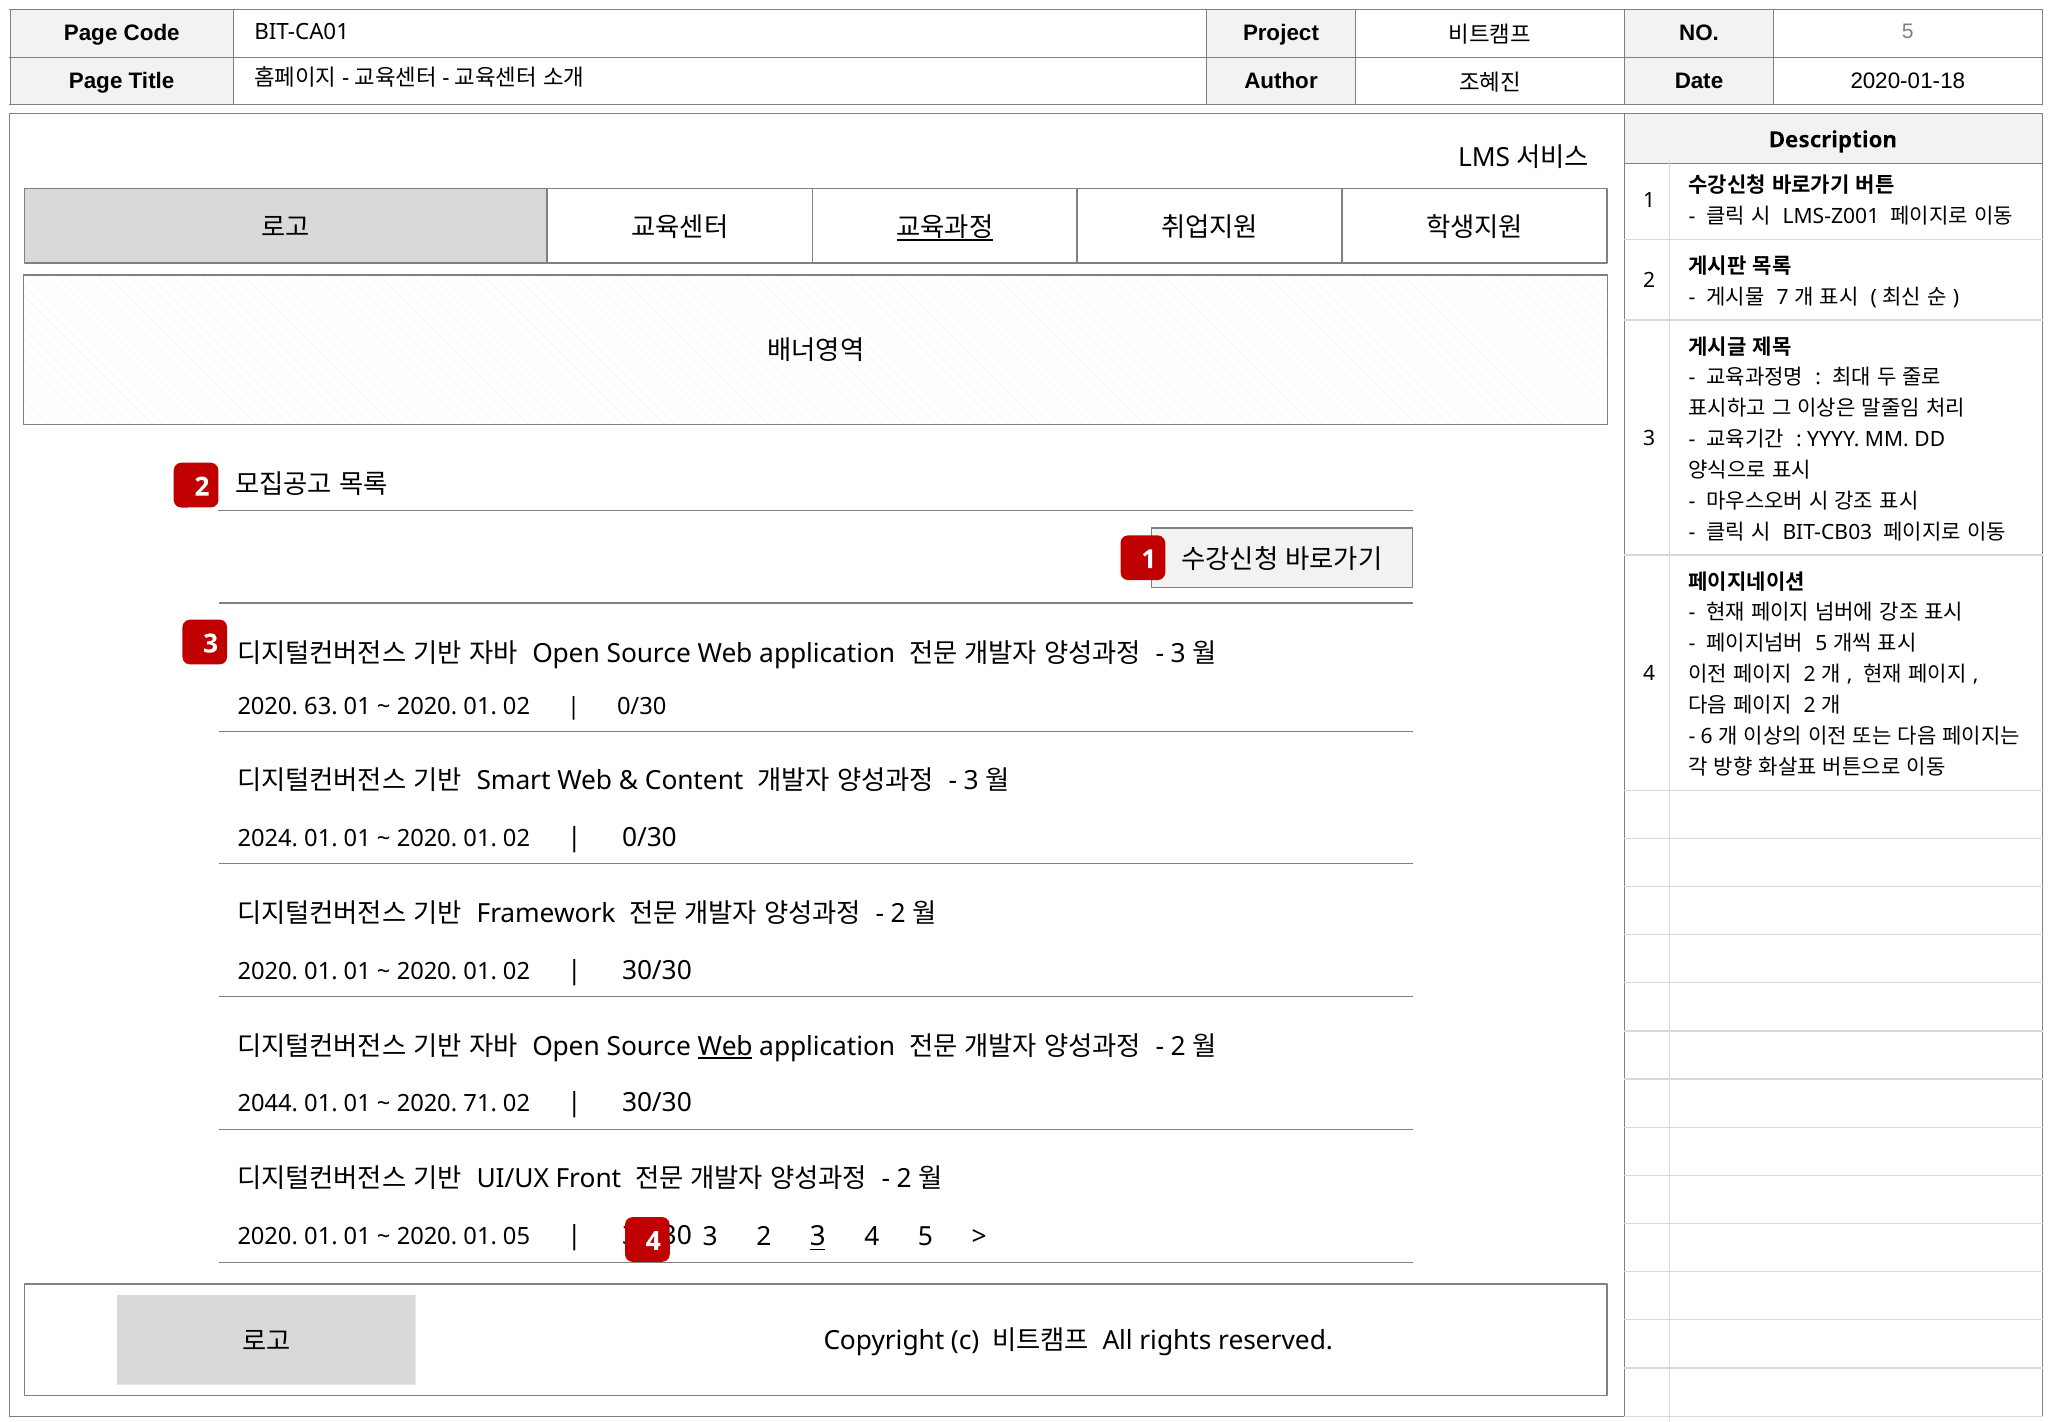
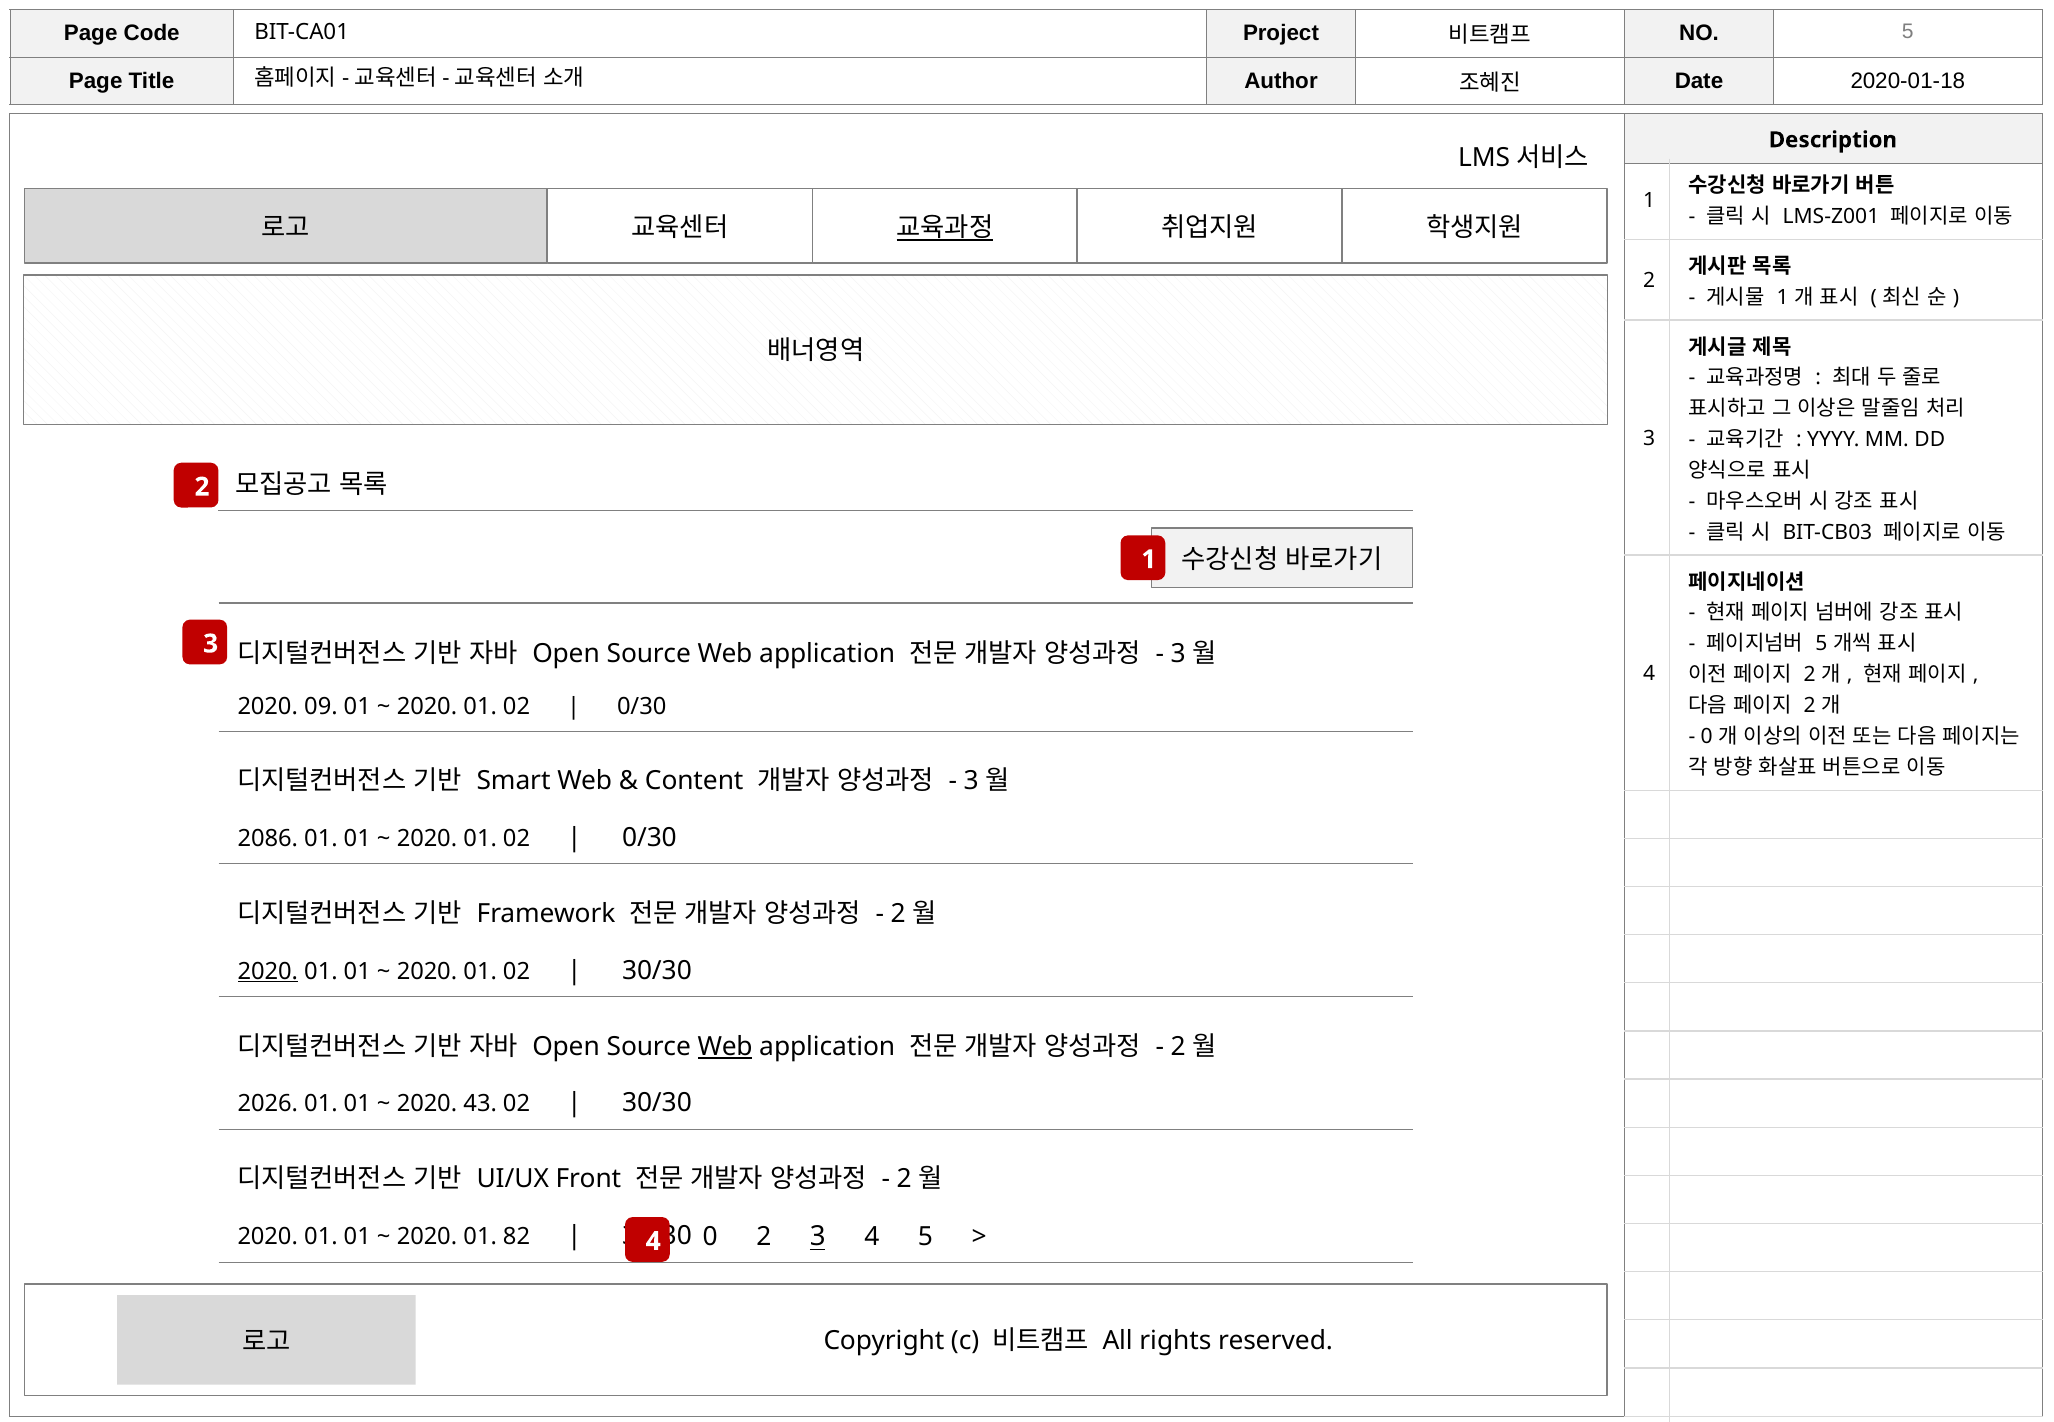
7 at (1783, 297): 7 -> 1
63: 63 -> 09
6 at (1707, 737): 6 -> 0
2024: 2024 -> 2086
2020 at (268, 971) underline: none -> present
2044: 2044 -> 2026
71: 71 -> 43
3 at (710, 1237): 3 -> 0
05: 05 -> 82
